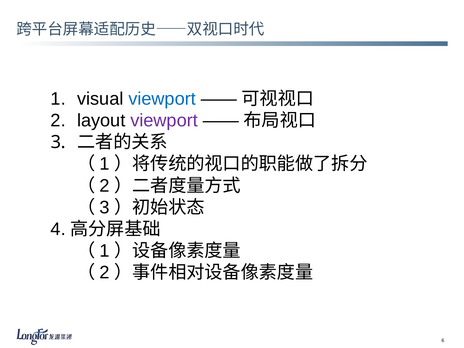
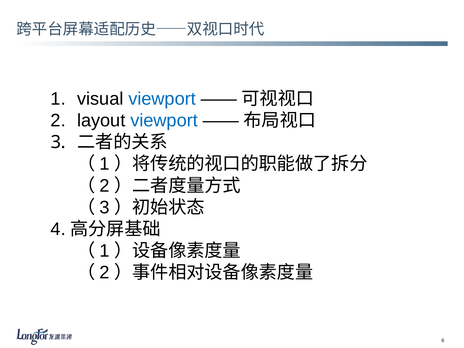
viewport at (164, 120) colour: purple -> blue
